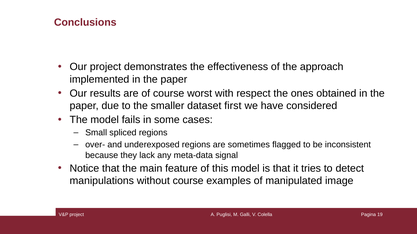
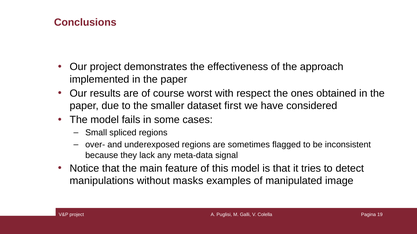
without course: course -> masks
